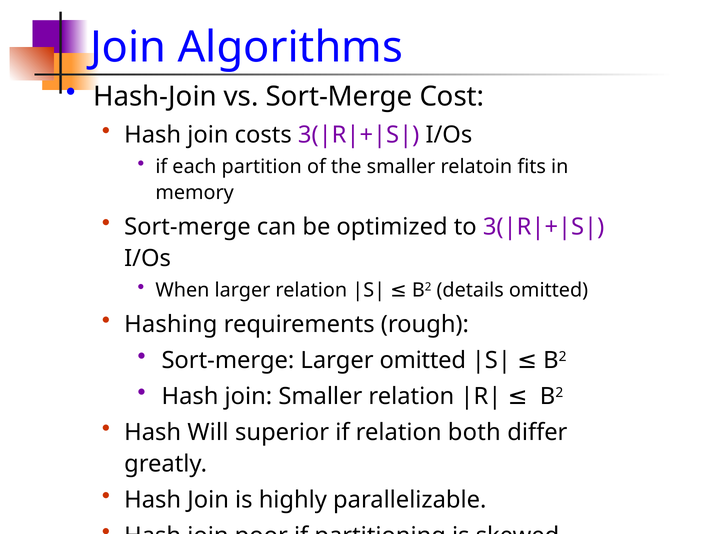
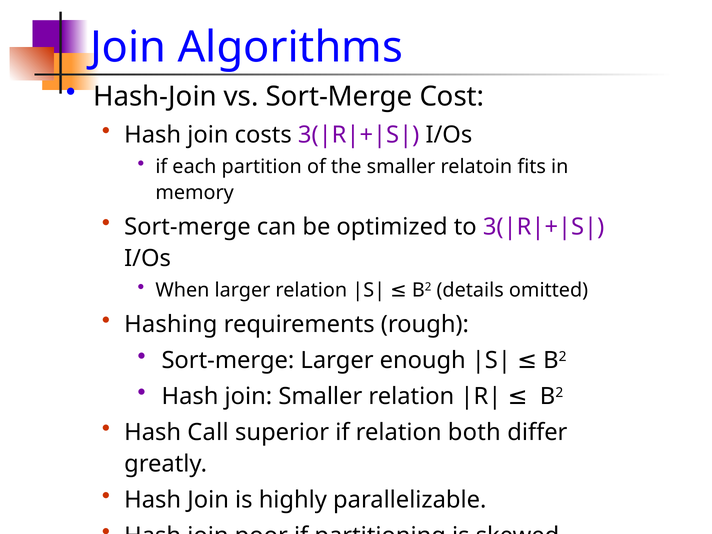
Larger omitted: omitted -> enough
Will: Will -> Call
